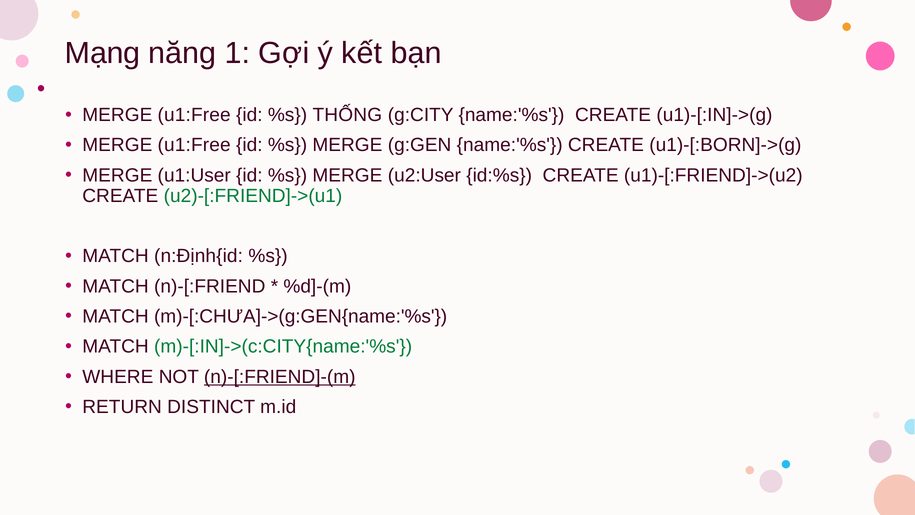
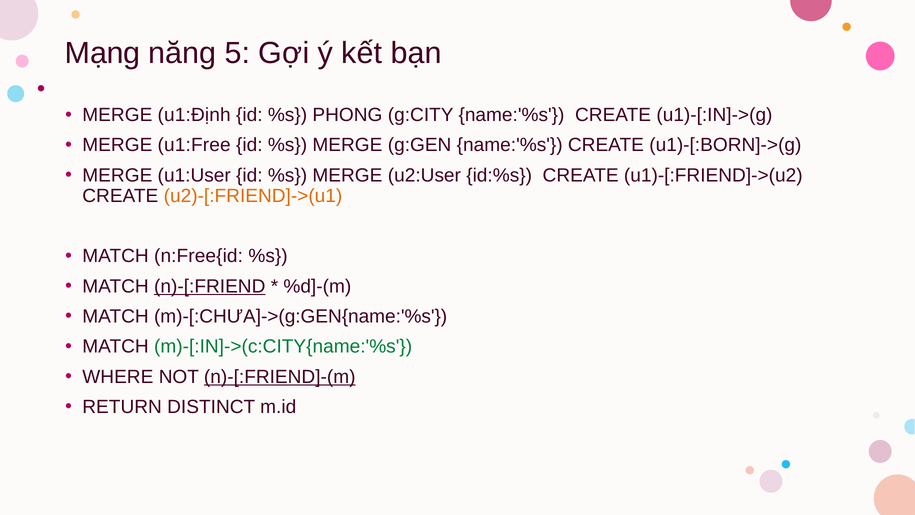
1: 1 -> 5
u1:Free at (194, 115): u1:Free -> u1:Định
THỐNG: THỐNG -> PHONG
u2)-[:FRIEND]->(u1 colour: green -> orange
n:Định{id: n:Định{id -> n:Free{id
n)-[:FRIEND underline: none -> present
